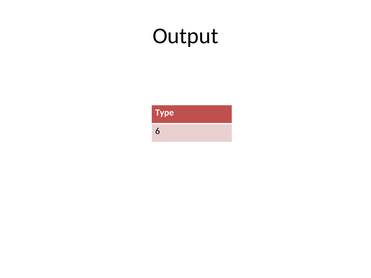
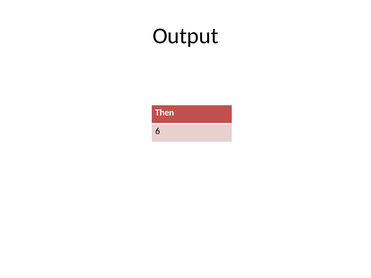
Type: Type -> Then
